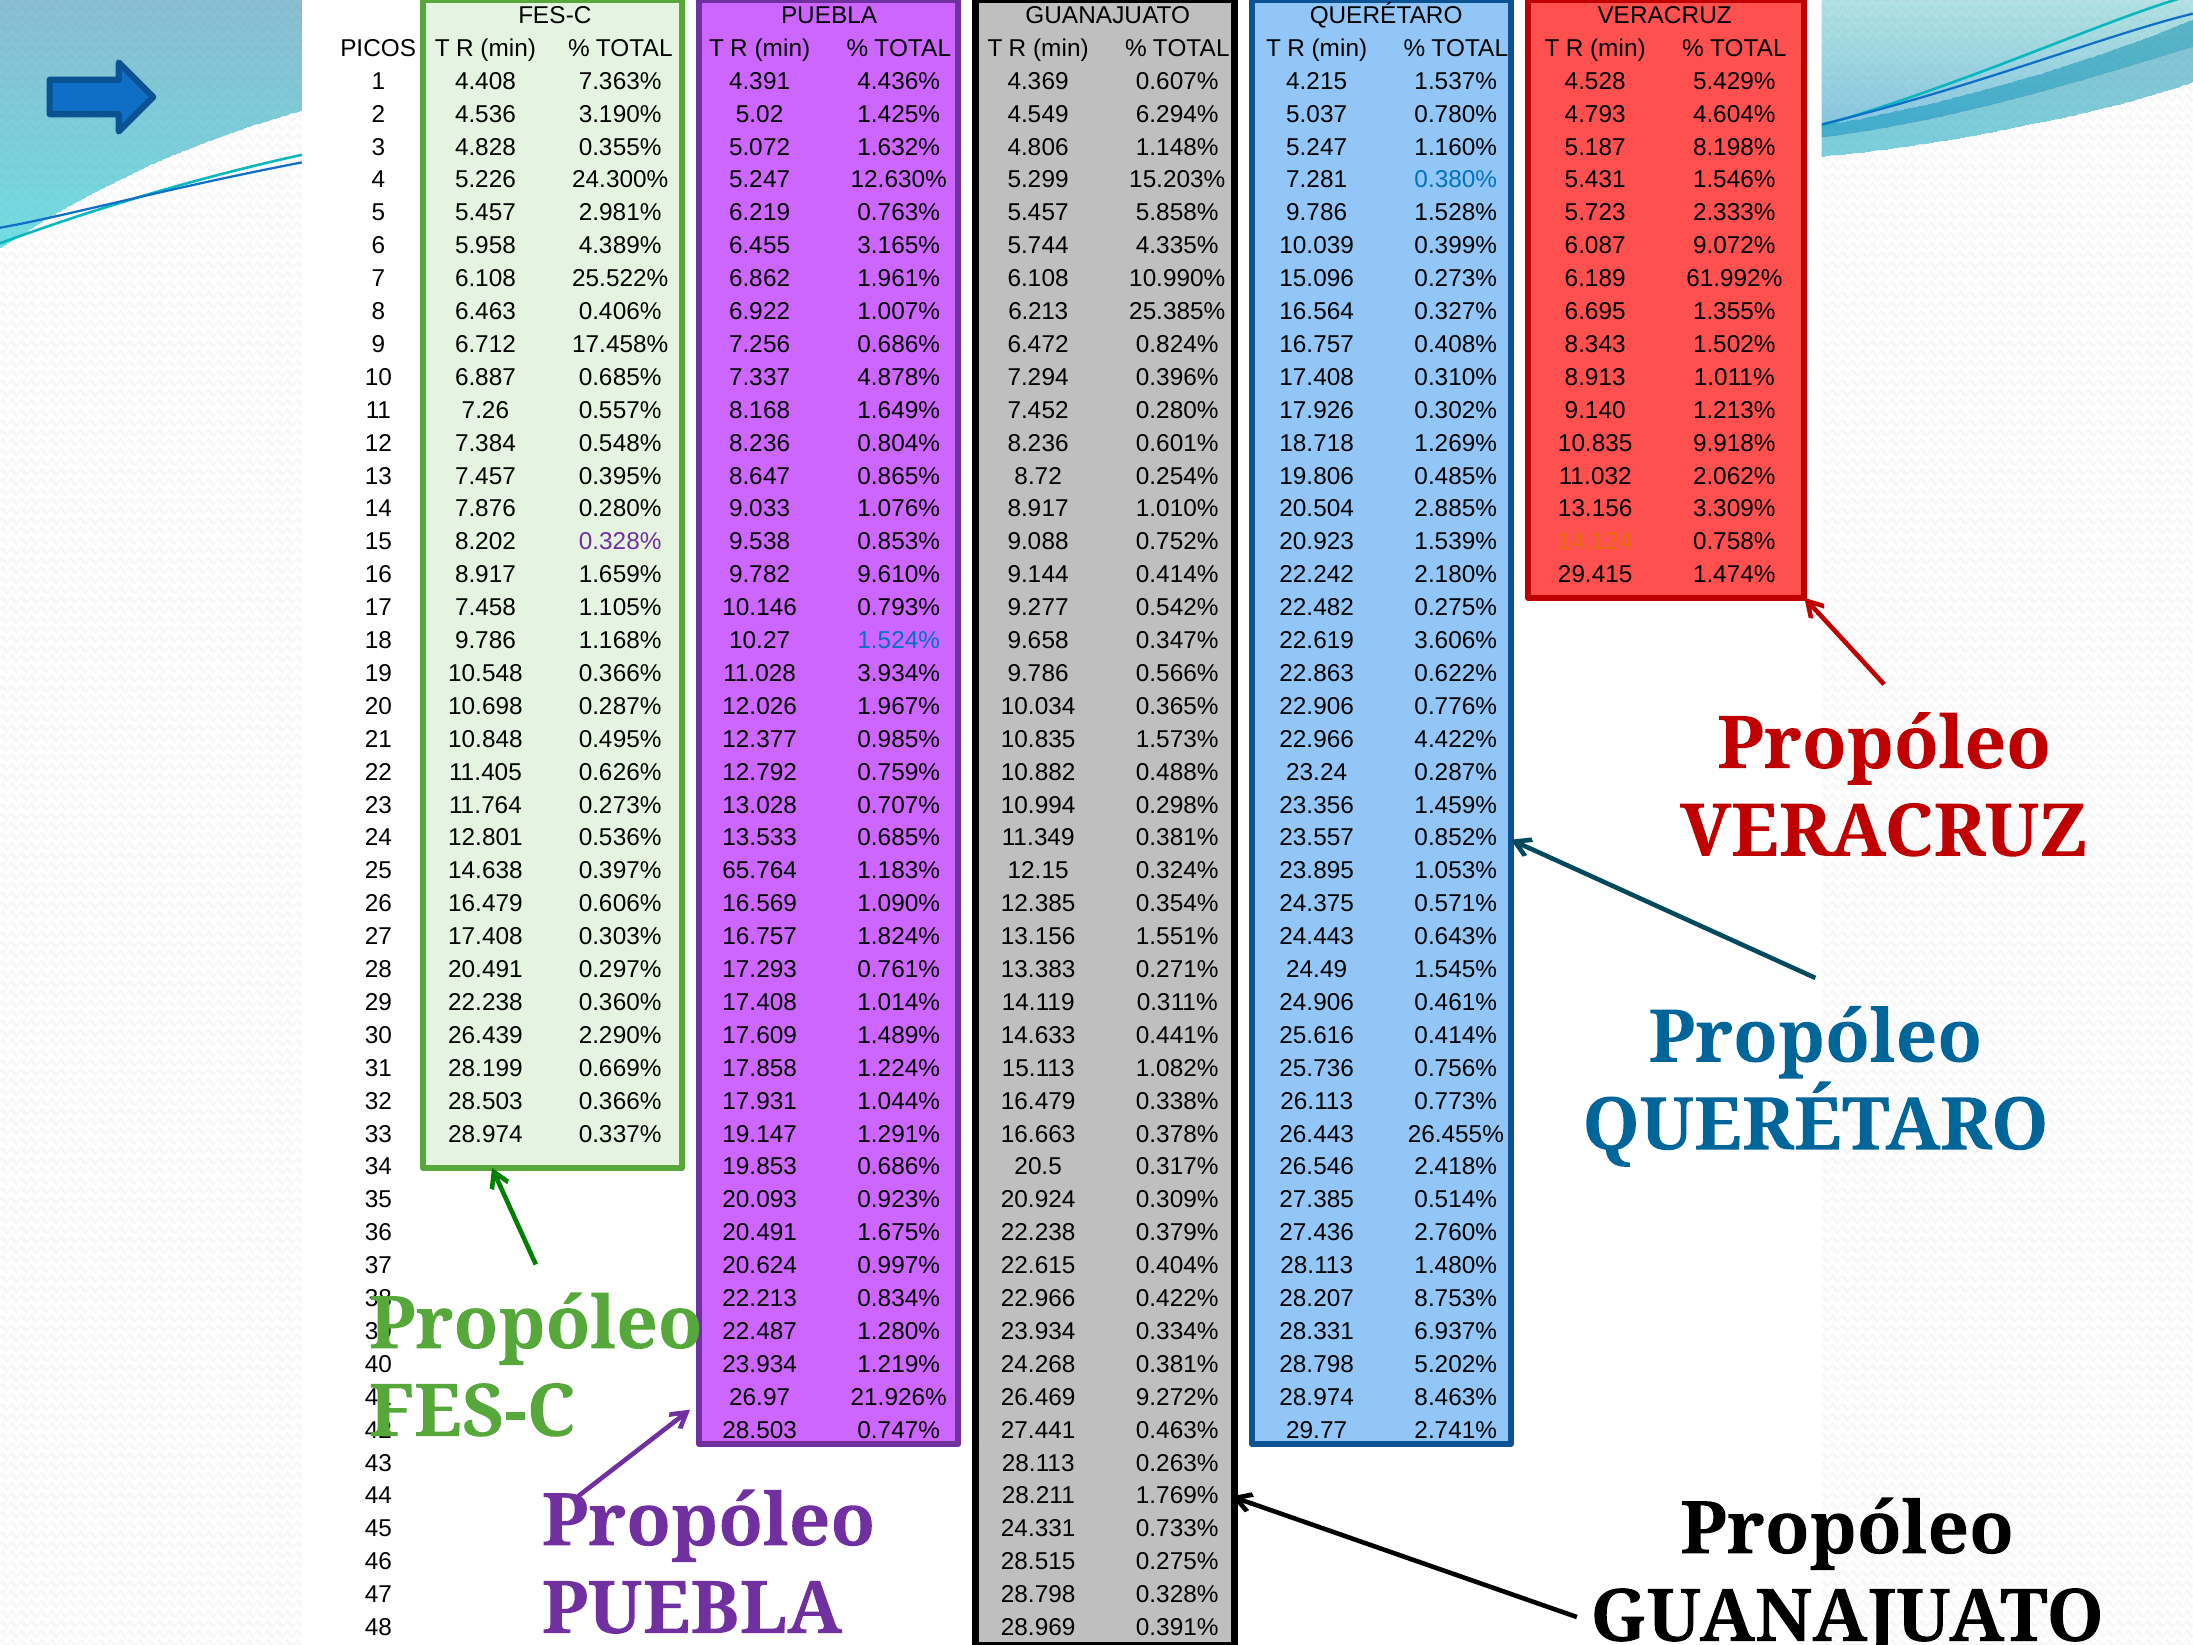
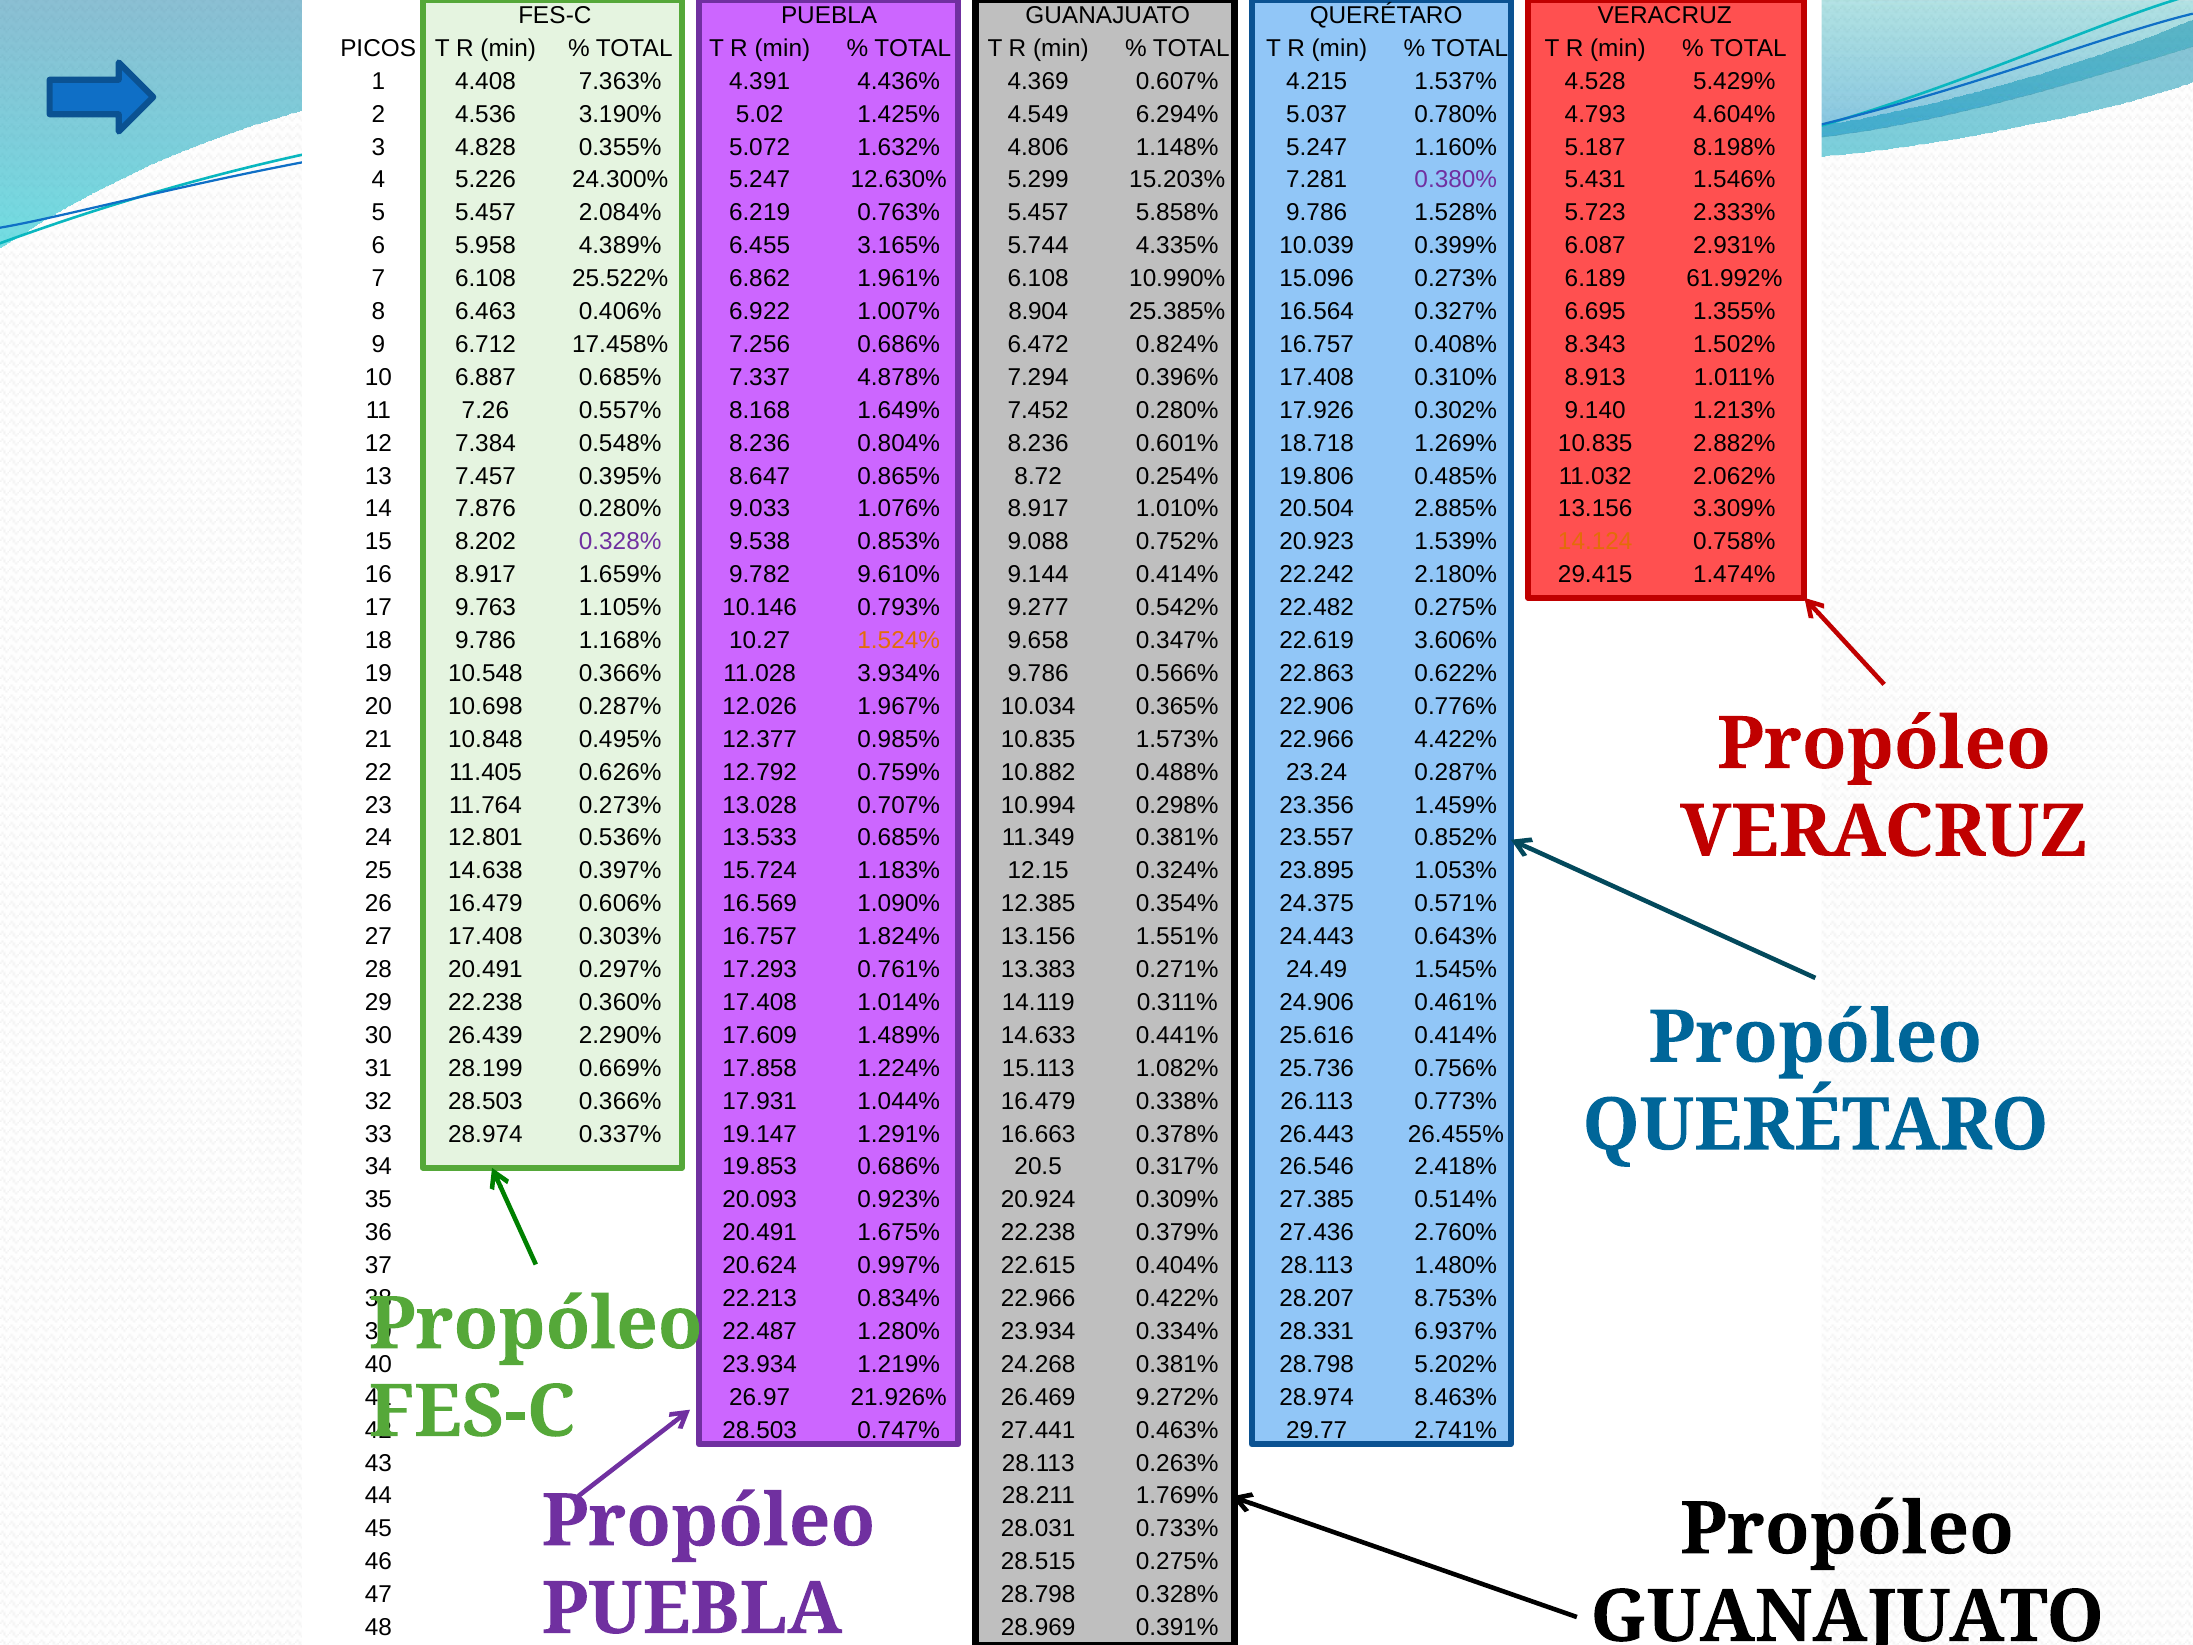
0.380% colour: blue -> purple
2.981%: 2.981% -> 2.084%
9.072%: 9.072% -> 2.931%
6.213: 6.213 -> 8.904
9.918%: 9.918% -> 2.882%
7.458: 7.458 -> 9.763
1.524% colour: blue -> orange
65.764: 65.764 -> 15.724
24.331: 24.331 -> 28.031
